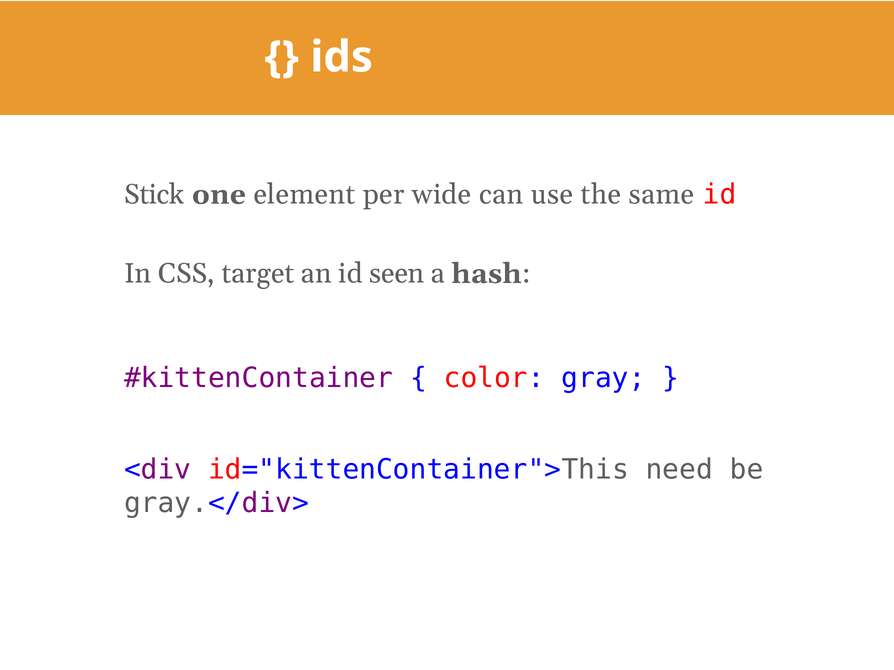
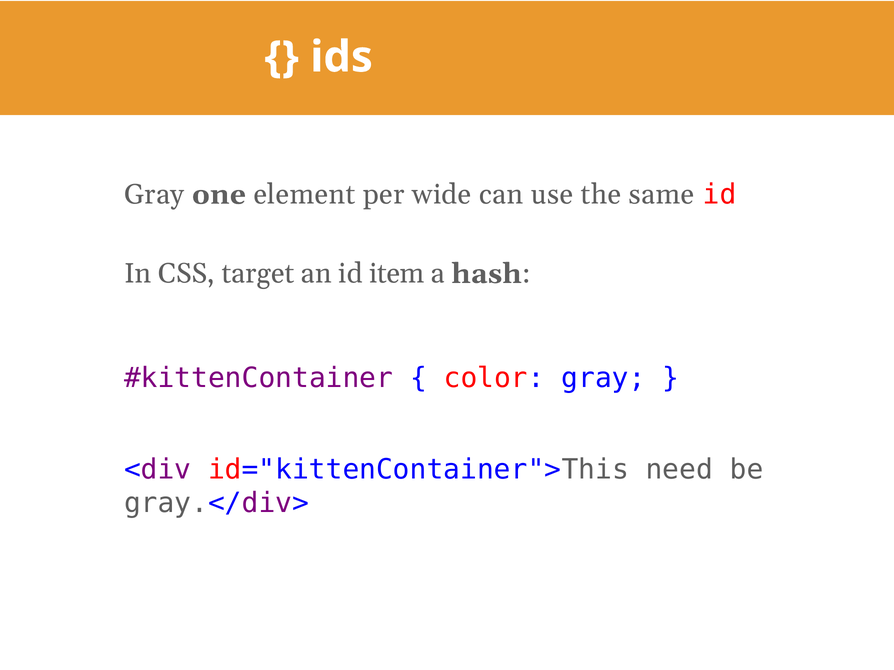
Stick at (154, 195): Stick -> Gray
seen: seen -> item
